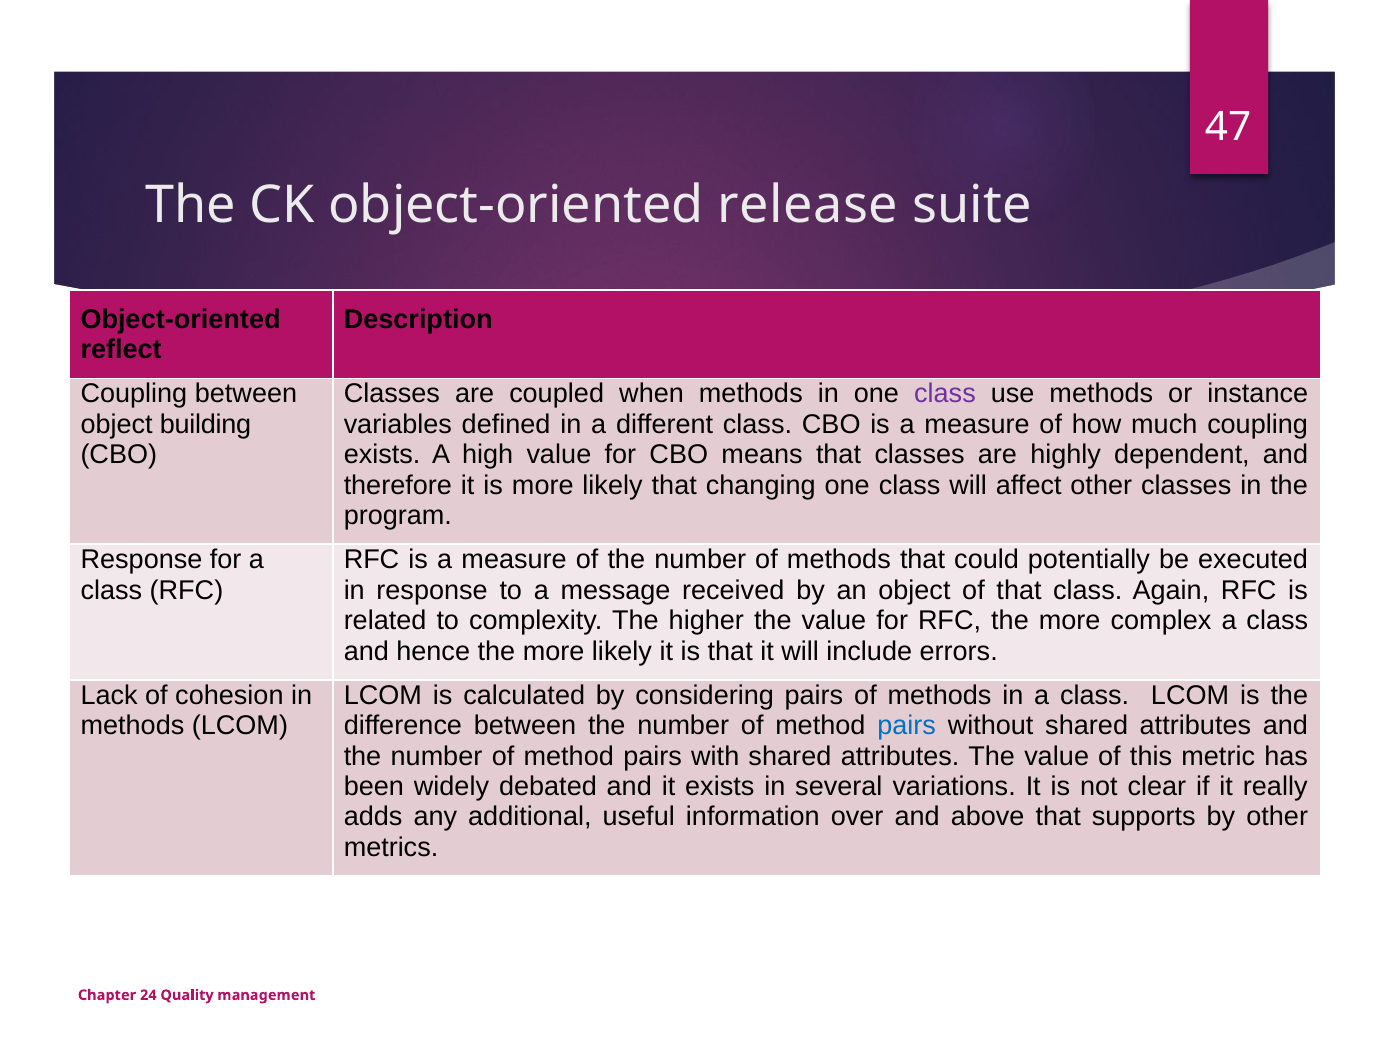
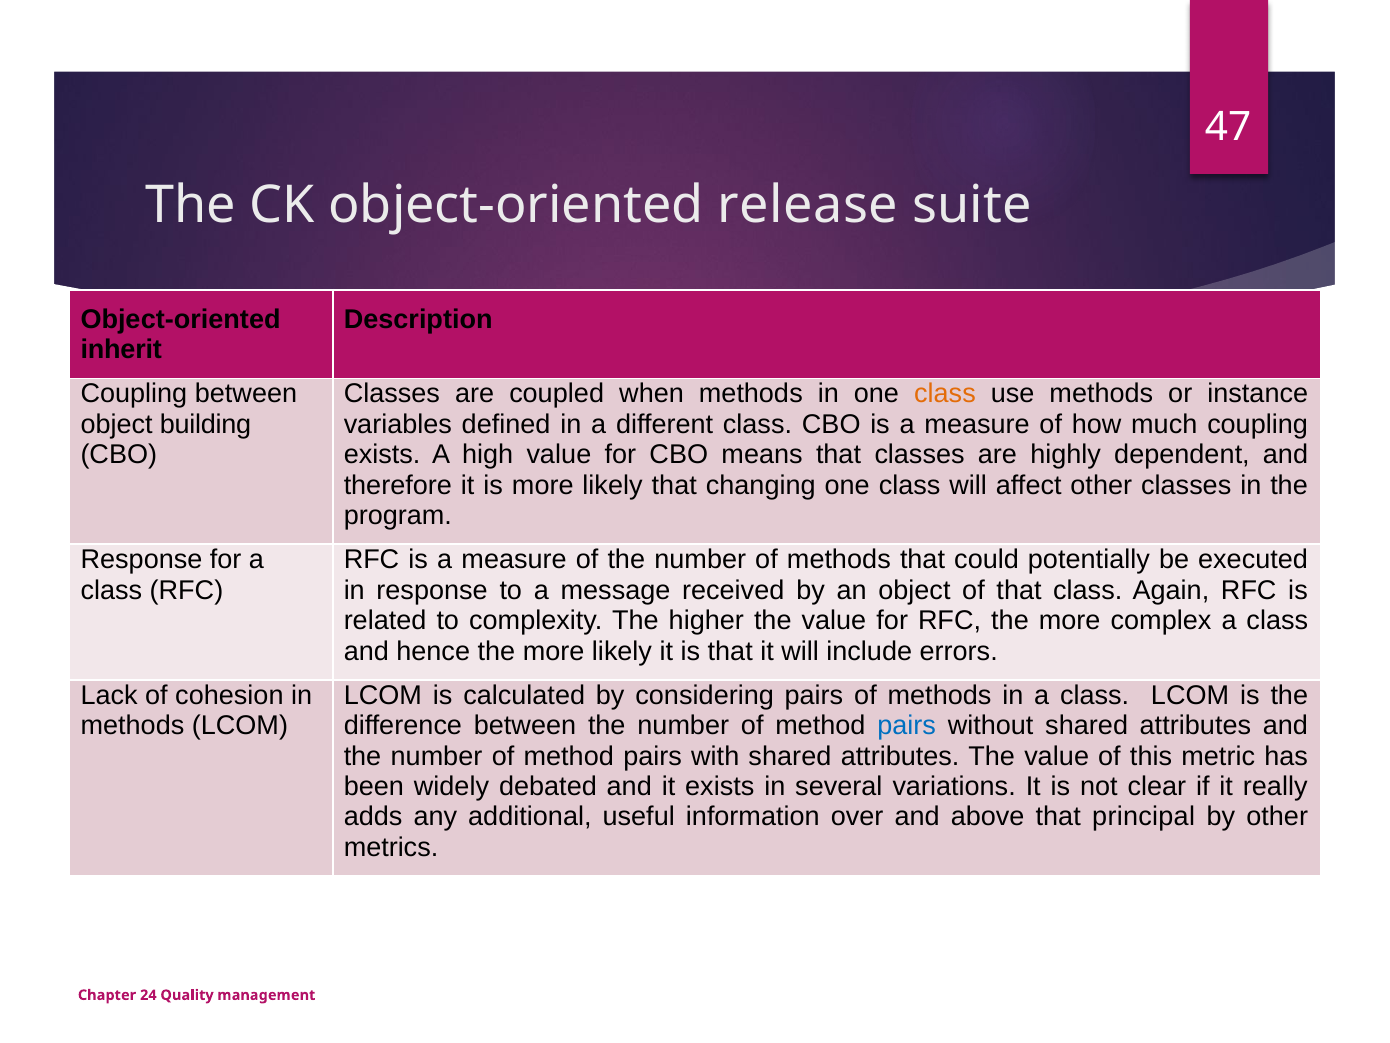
reflect: reflect -> inherit
class at (945, 394) colour: purple -> orange
supports: supports -> principal
